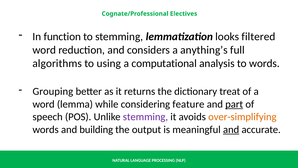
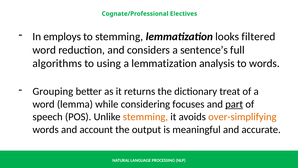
function: function -> employs
anything’s: anything’s -> sentence’s
a computational: computational -> lemmatization
feature: feature -> focuses
stemming at (145, 117) colour: purple -> orange
building: building -> account
and at (231, 129) underline: present -> none
